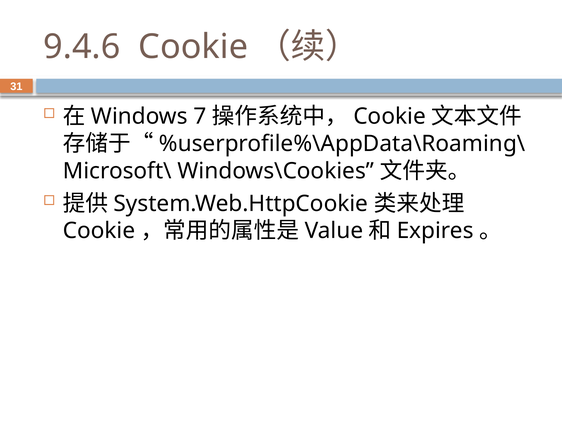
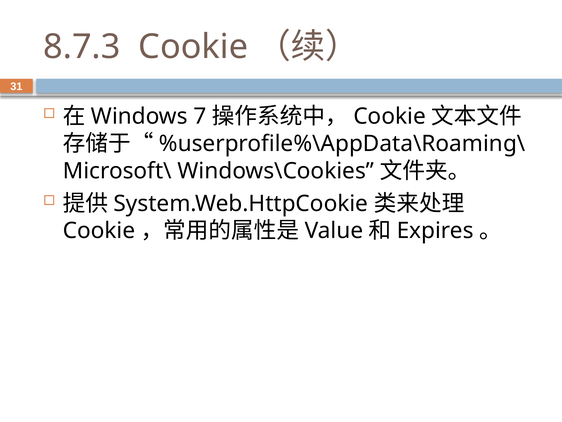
9.4.6: 9.4.6 -> 8.7.3
